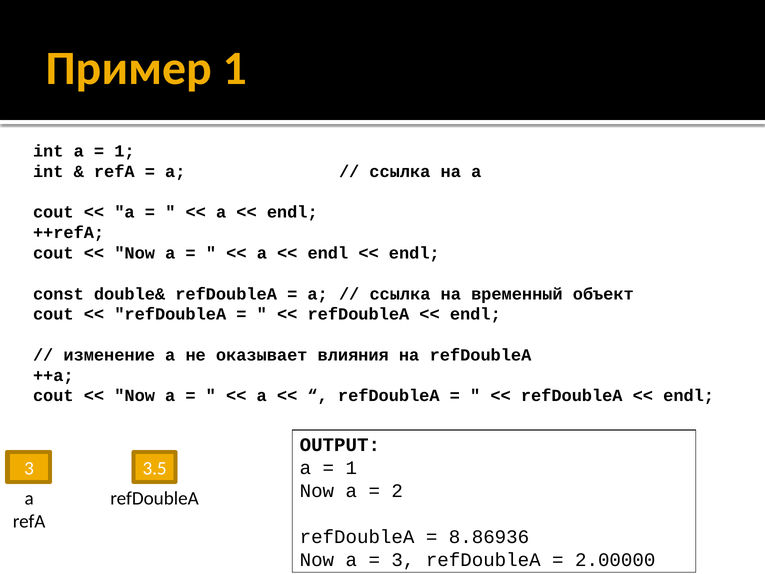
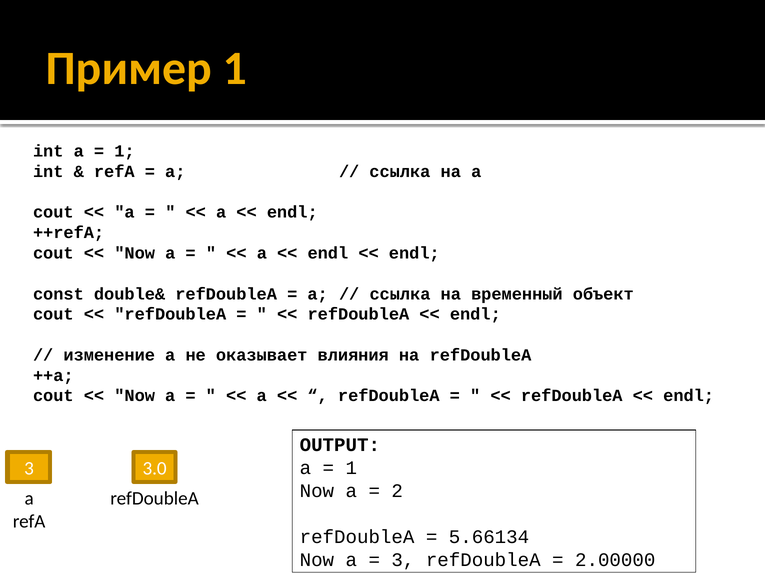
3.5: 3.5 -> 3.0
8.86936: 8.86936 -> 5.66134
